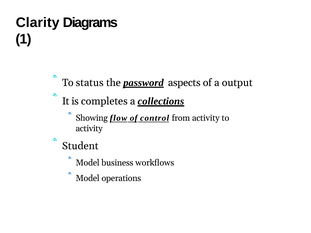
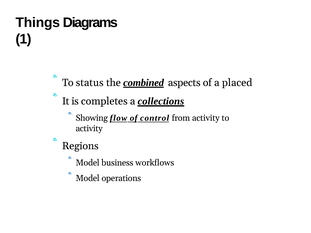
Clarity: Clarity -> Things
password: password -> combined
output: output -> placed
Student: Student -> Regions
